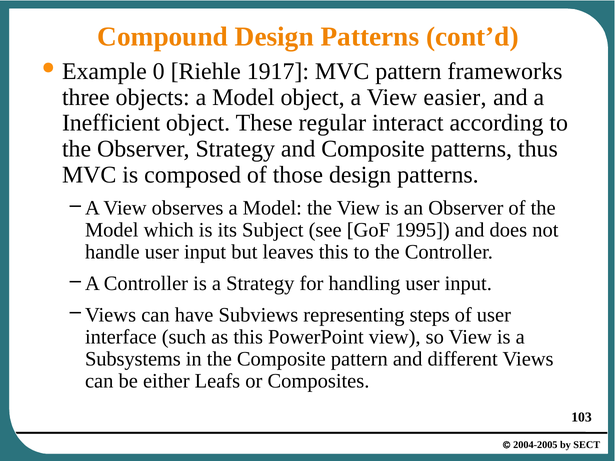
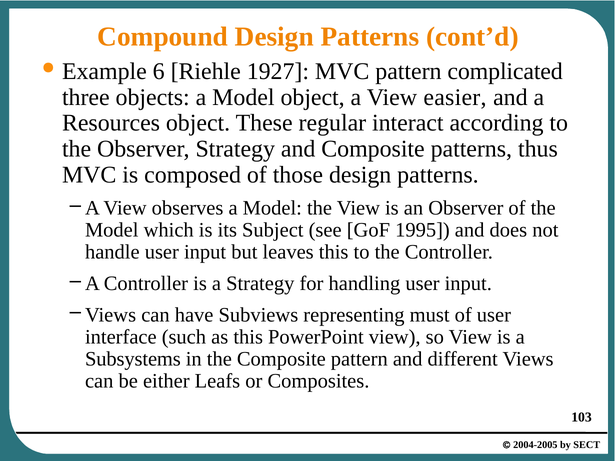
0: 0 -> 6
1917: 1917 -> 1927
frameworks: frameworks -> complicated
Inefficient: Inefficient -> Resources
steps: steps -> must
